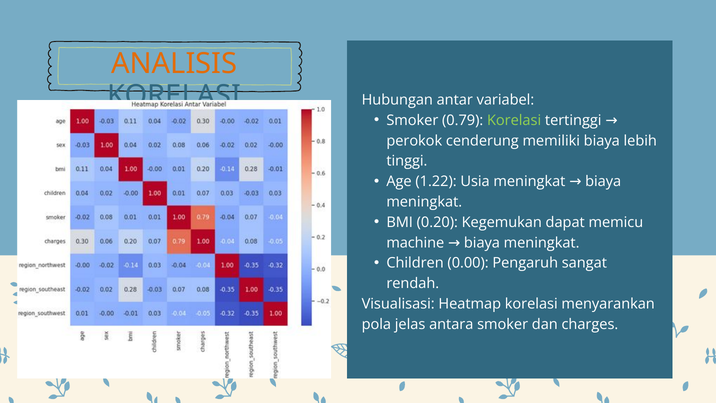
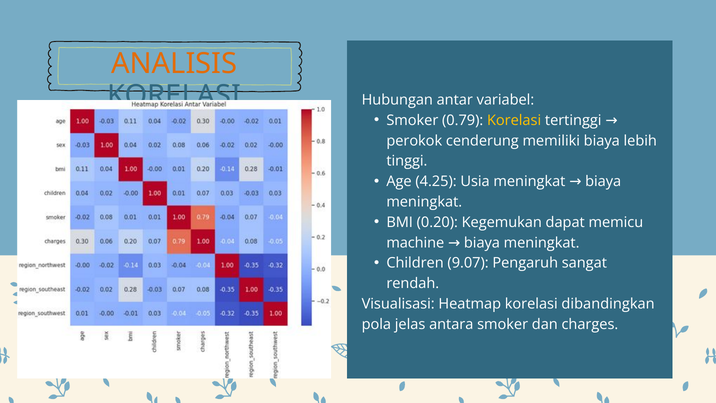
Korelasi at (514, 120) colour: light green -> yellow
1.22: 1.22 -> 4.25
0.00: 0.00 -> 9.07
menyarankan: menyarankan -> dibandingkan
